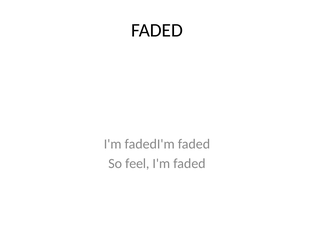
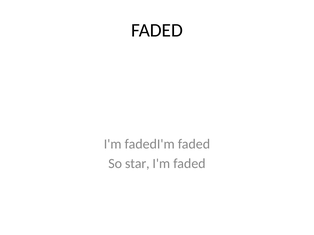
feel: feel -> star
